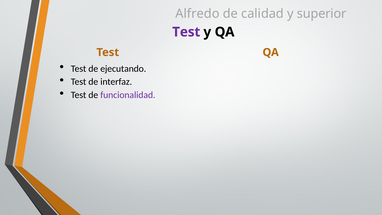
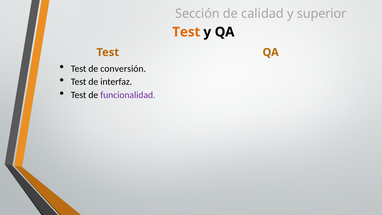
Alfredo: Alfredo -> Sección
Test at (186, 32) colour: purple -> orange
ejecutando: ejecutando -> conversión
